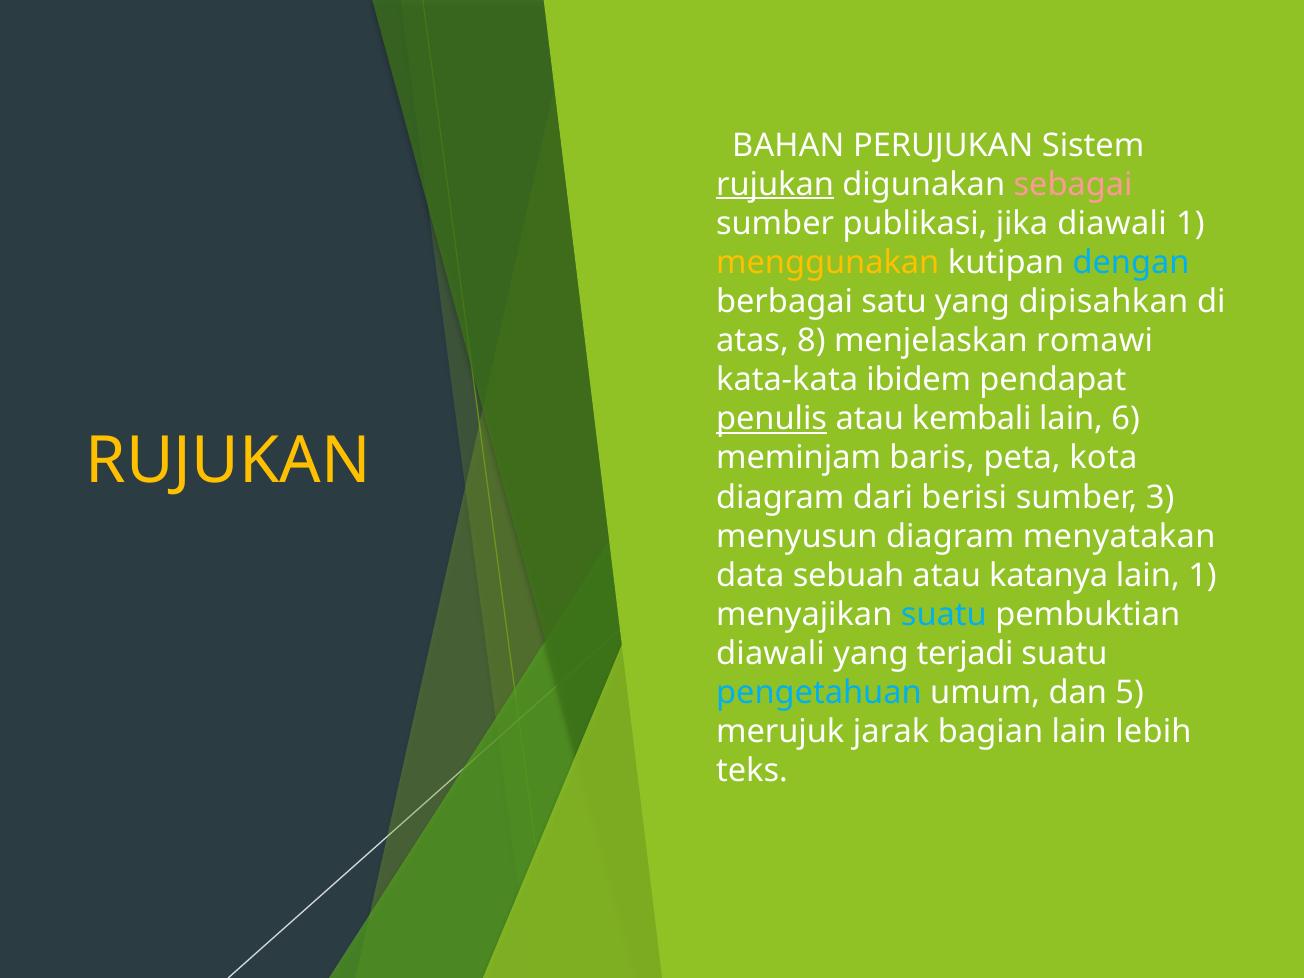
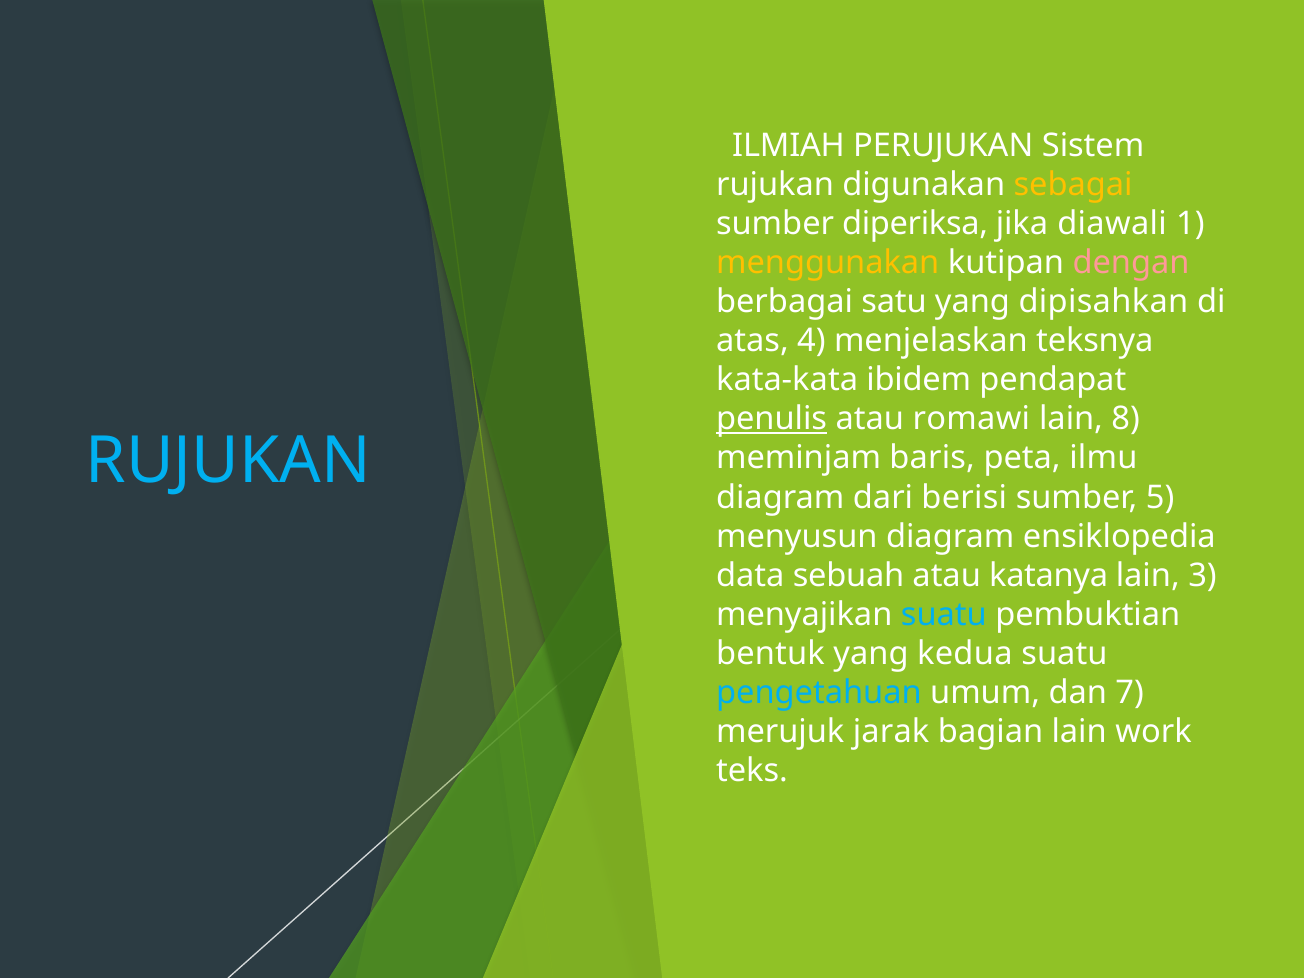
BAHAN: BAHAN -> ILMIAH
rujukan at (775, 184) underline: present -> none
sebagai colour: pink -> yellow
publikasi: publikasi -> diperiksa
dengan colour: light blue -> pink
8: 8 -> 4
romawi: romawi -> teksnya
kembali: kembali -> romawi
6: 6 -> 8
RUJUKAN at (228, 461) colour: yellow -> light blue
kota: kota -> ilmu
3: 3 -> 5
menyatakan: menyatakan -> ensiklopedia
lain 1: 1 -> 3
diawali at (770, 654): diawali -> bentuk
terjadi: terjadi -> kedua
5: 5 -> 7
lebih: lebih -> work
